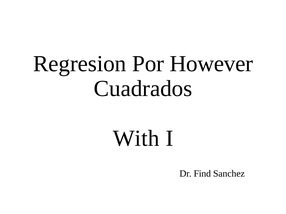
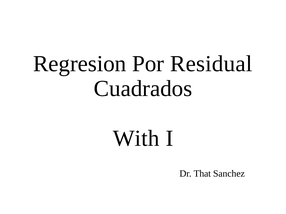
However: However -> Residual
Find: Find -> That
